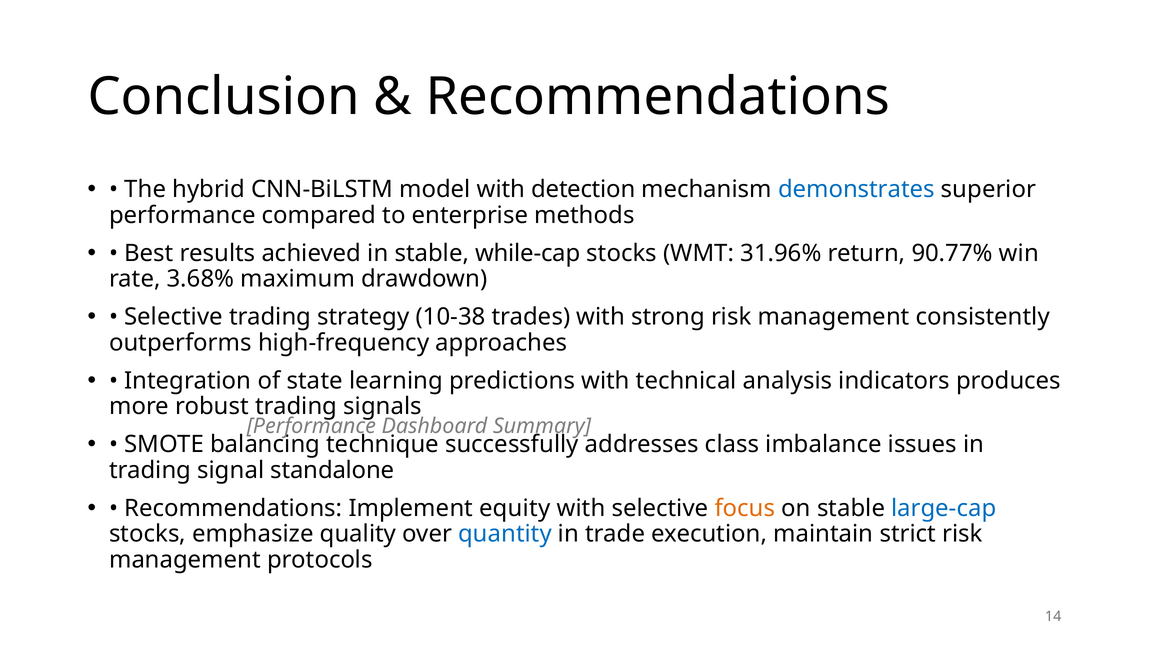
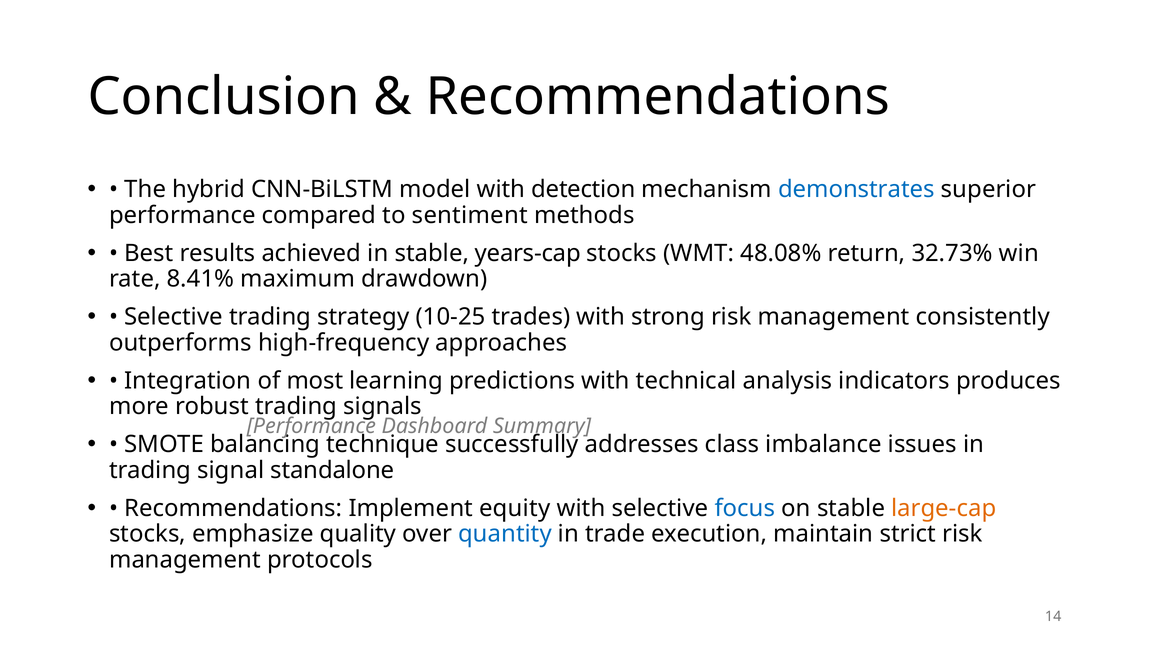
enterprise: enterprise -> sentiment
while-cap: while-cap -> years-cap
31.96%: 31.96% -> 48.08%
90.77%: 90.77% -> 32.73%
3.68%: 3.68% -> 8.41%
10-38: 10-38 -> 10-25
state: state -> most
focus colour: orange -> blue
large-cap colour: blue -> orange
